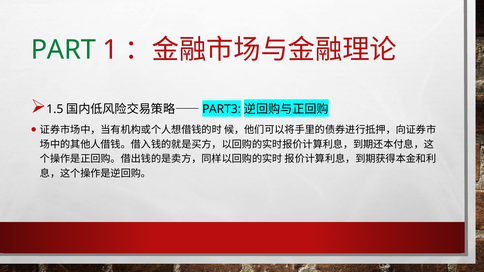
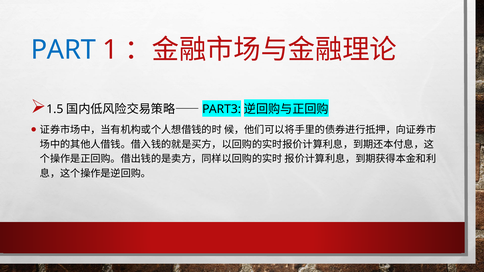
PART colour: green -> blue
